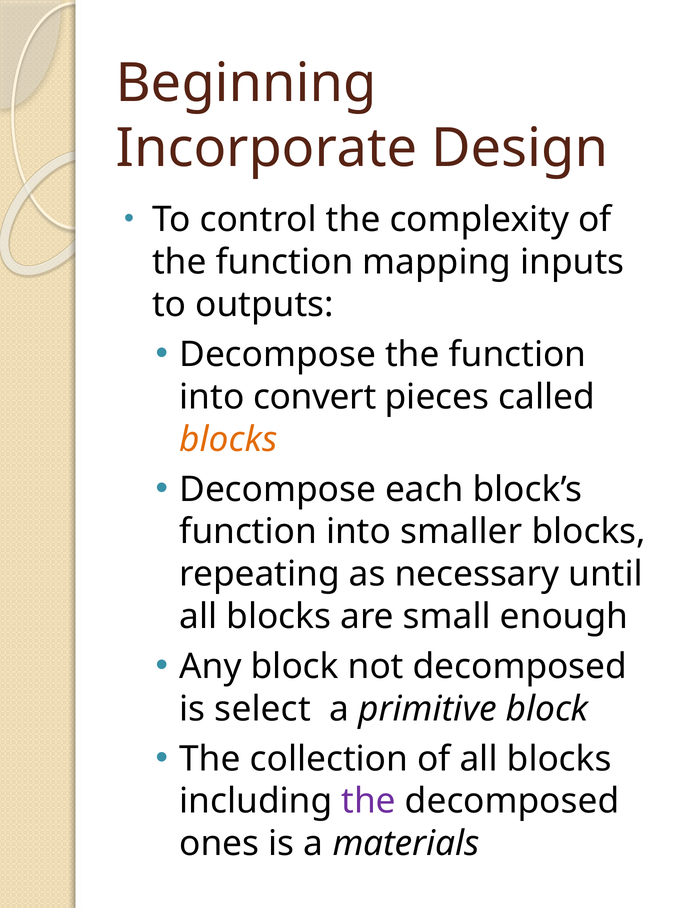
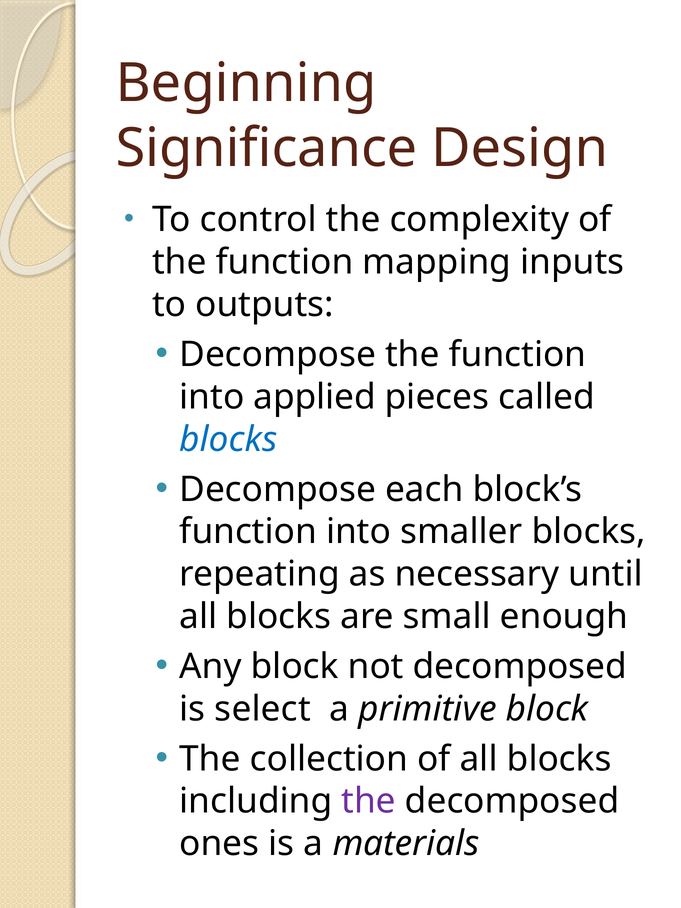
Incorporate: Incorporate -> Significance
convert: convert -> applied
blocks at (228, 439) colour: orange -> blue
